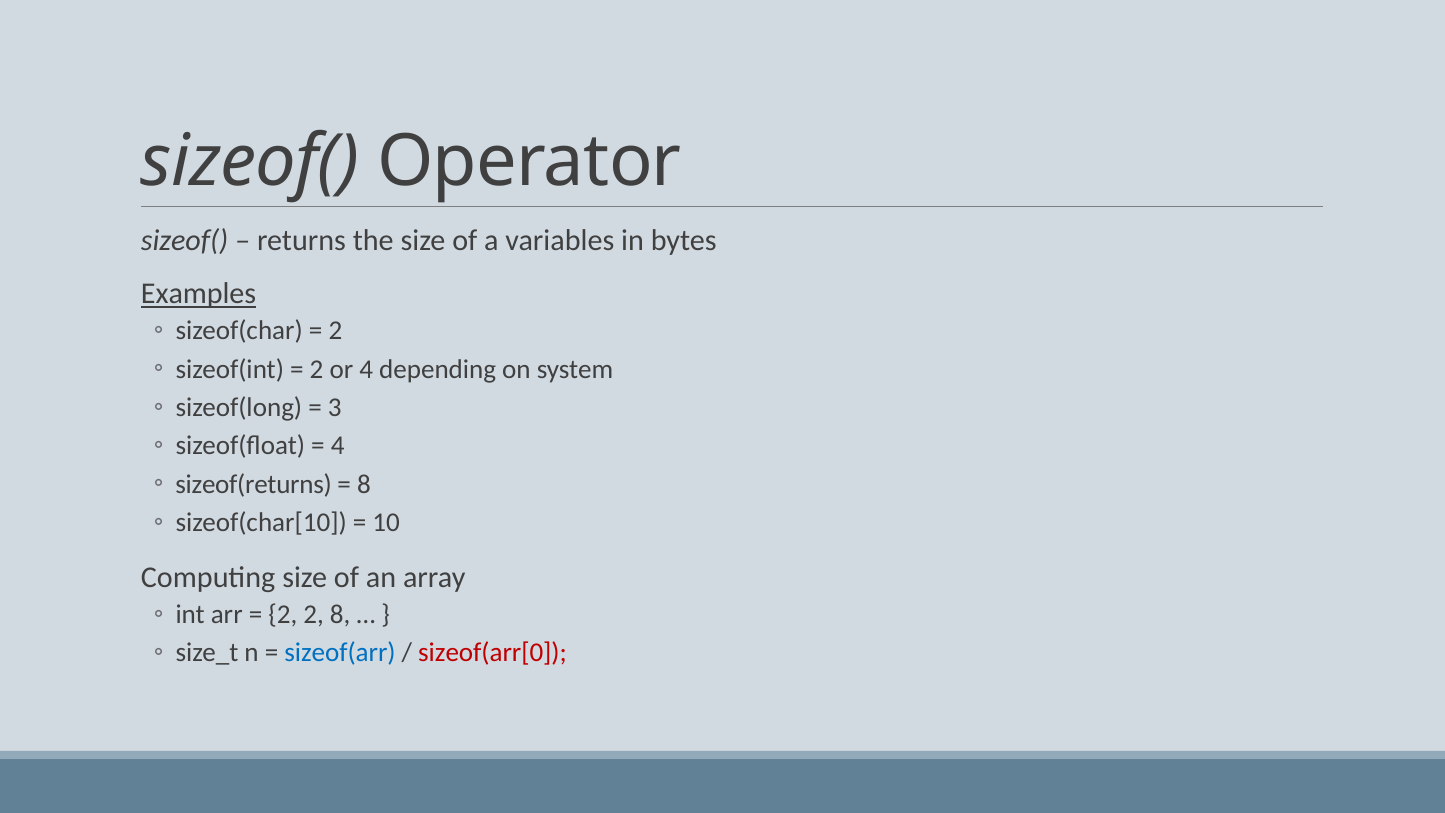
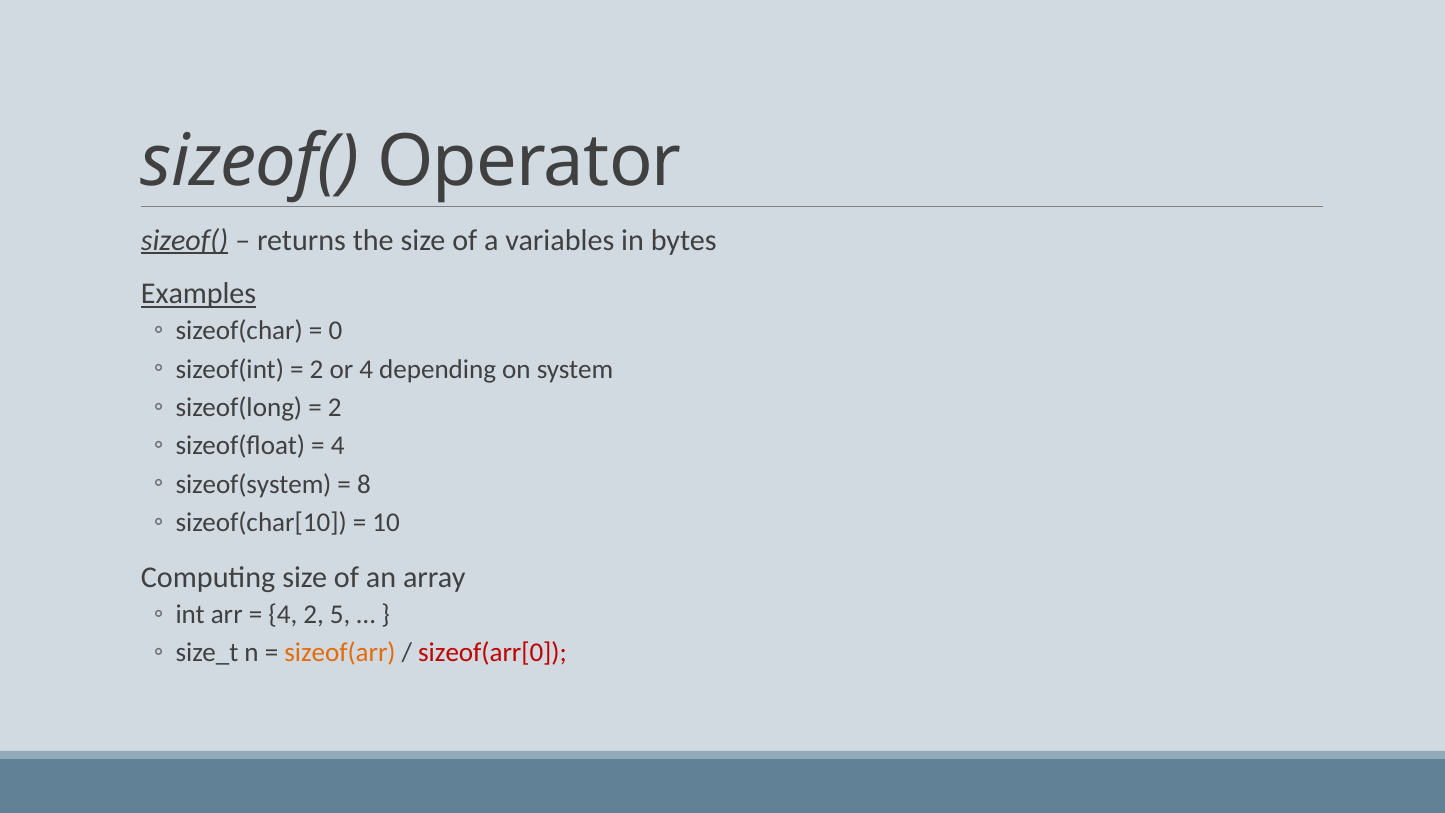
sizeof( at (185, 240) underline: none -> present
2 at (335, 331): 2 -> 0
3 at (335, 407): 3 -> 2
sizeof(returns: sizeof(returns -> sizeof(system
2 at (283, 614): 2 -> 4
2 8: 8 -> 5
sizeof(arr colour: blue -> orange
